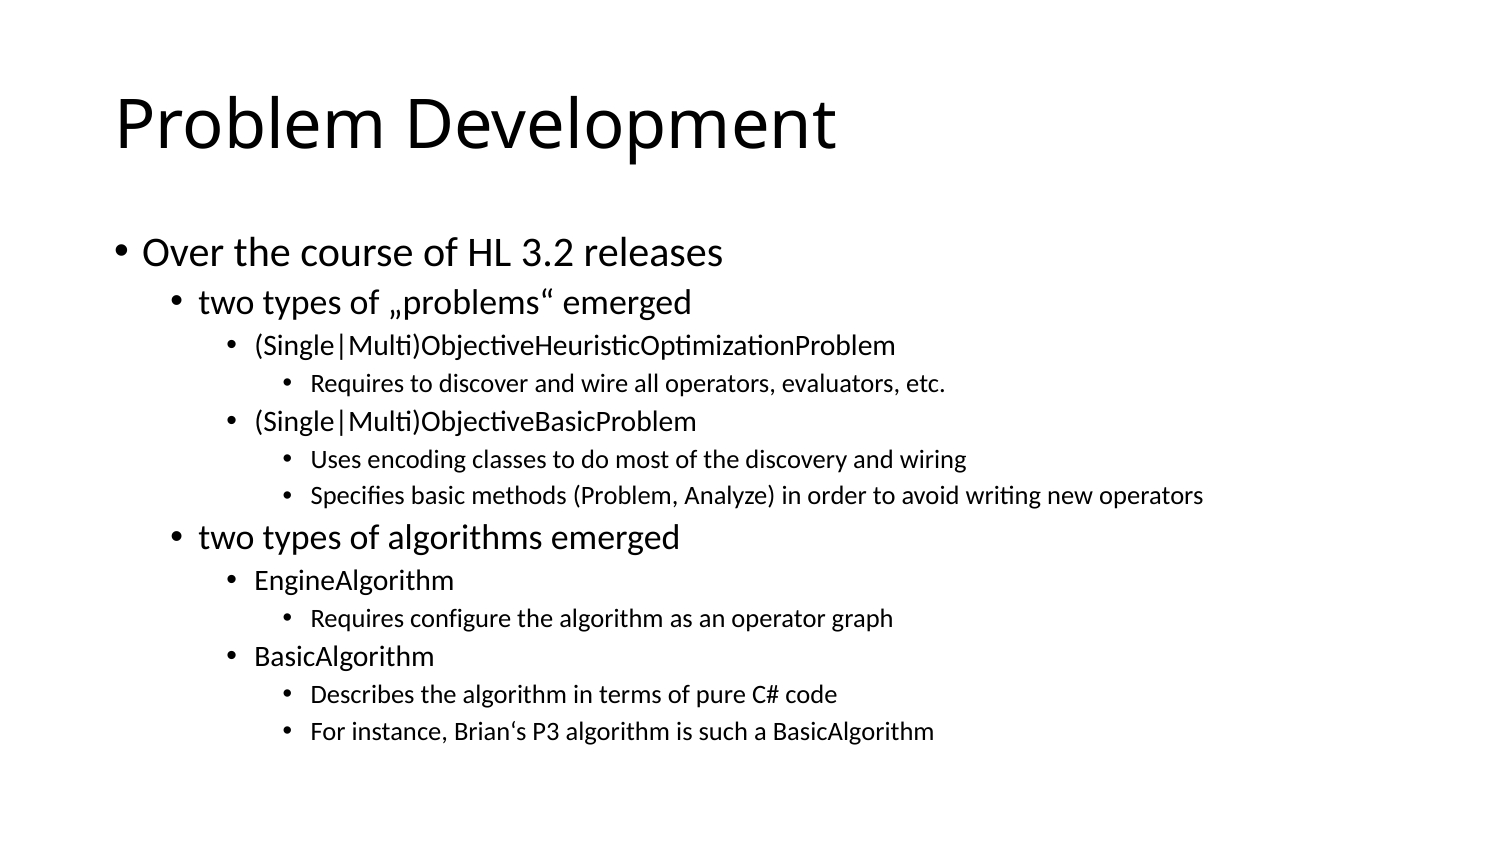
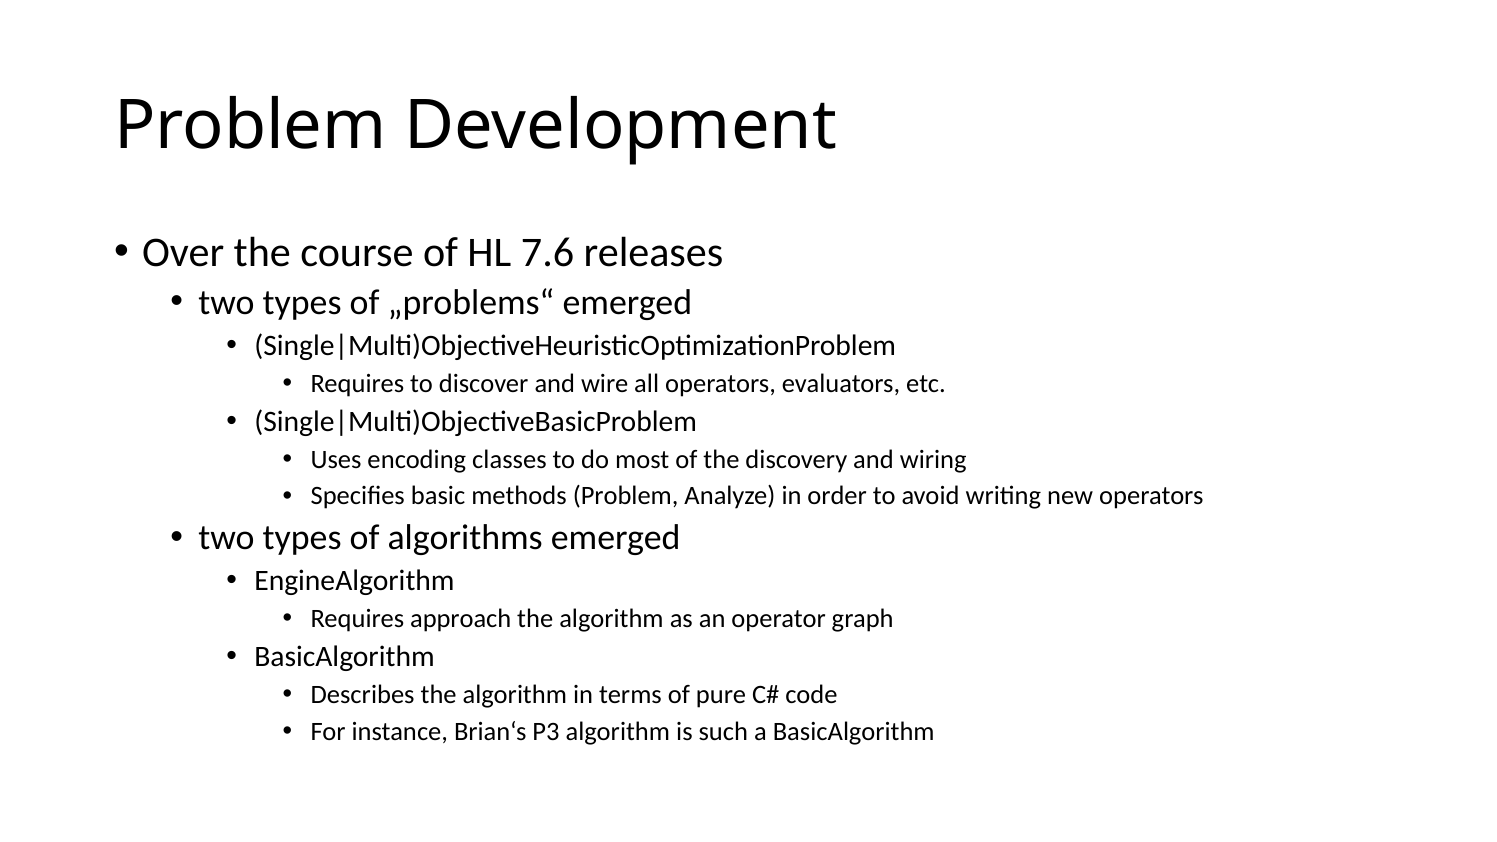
3.2: 3.2 -> 7.6
configure: configure -> approach
